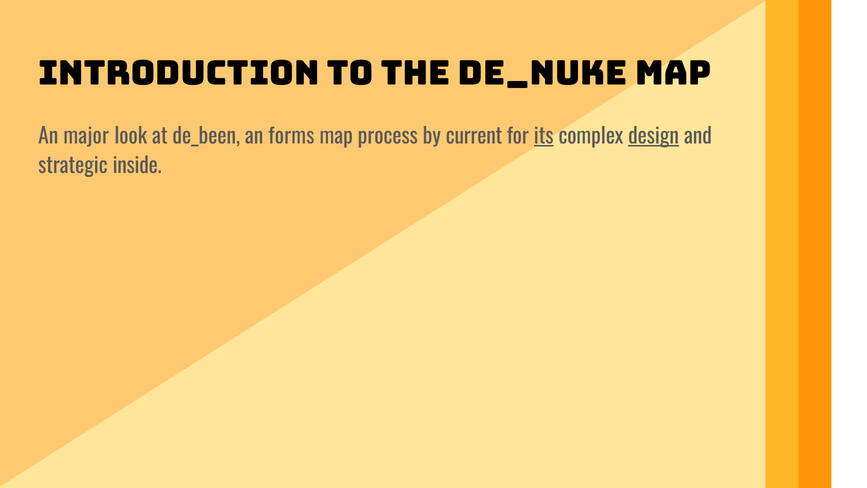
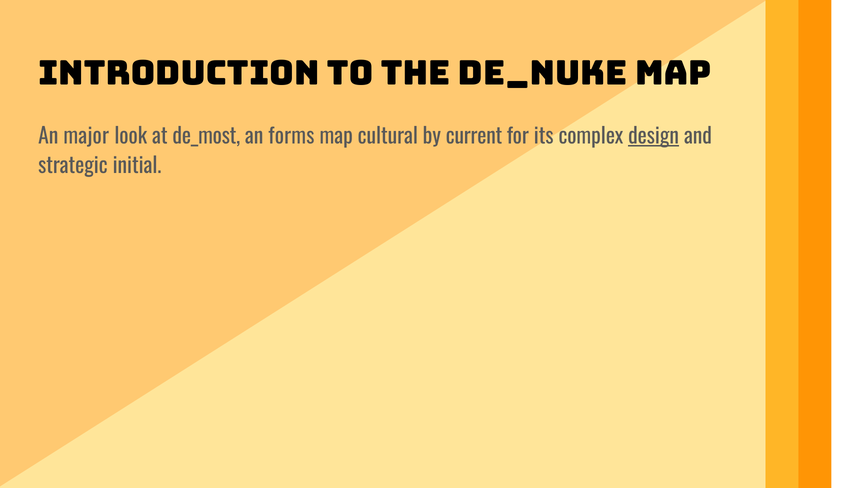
de_been: de_been -> de_most
process: process -> cultural
its underline: present -> none
inside: inside -> initial
